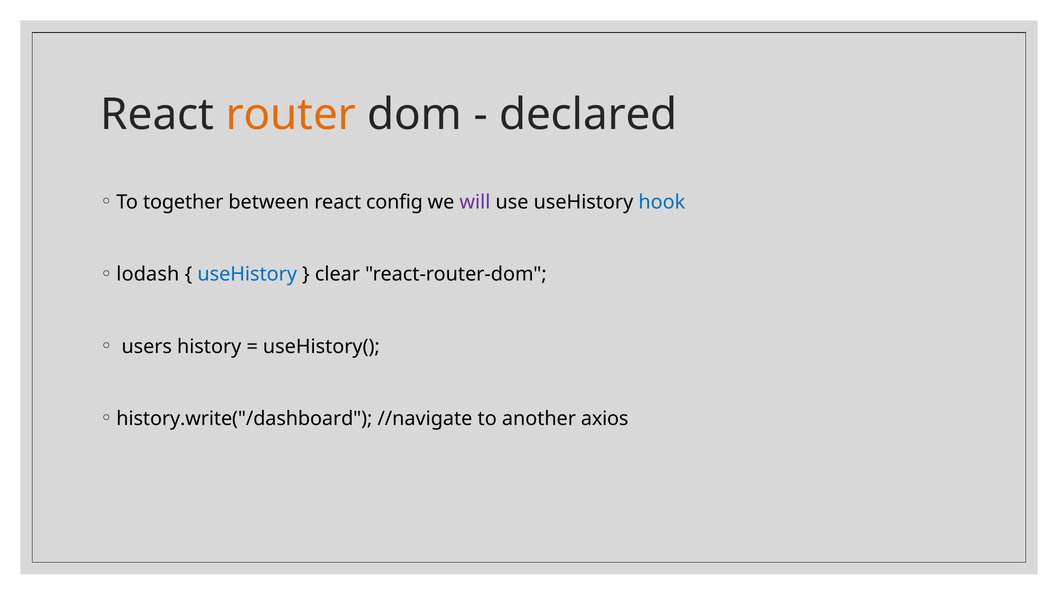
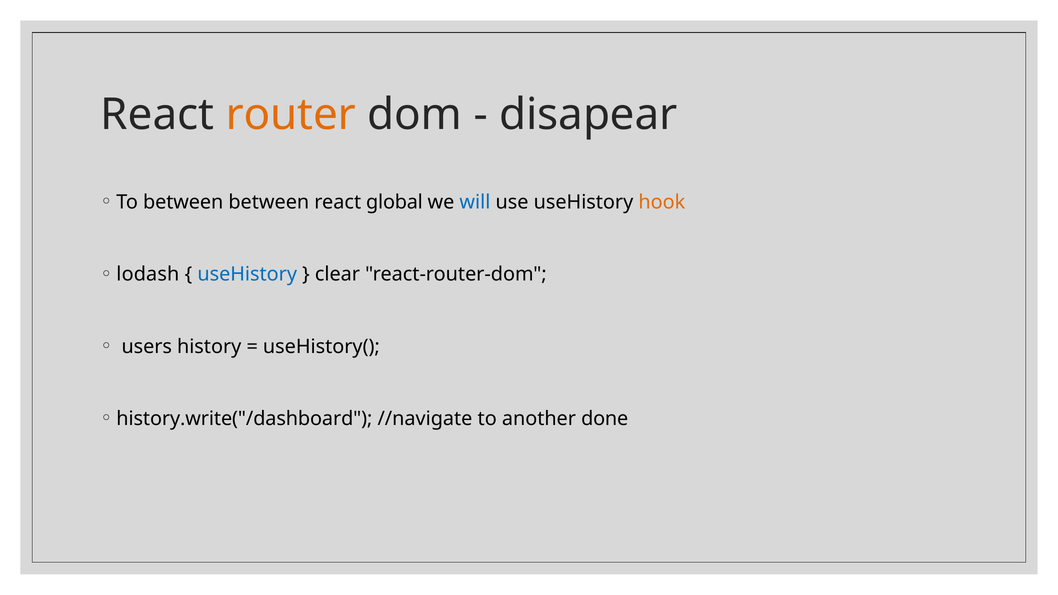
declared: declared -> disapear
To together: together -> between
config: config -> global
will colour: purple -> blue
hook colour: blue -> orange
axios: axios -> done
